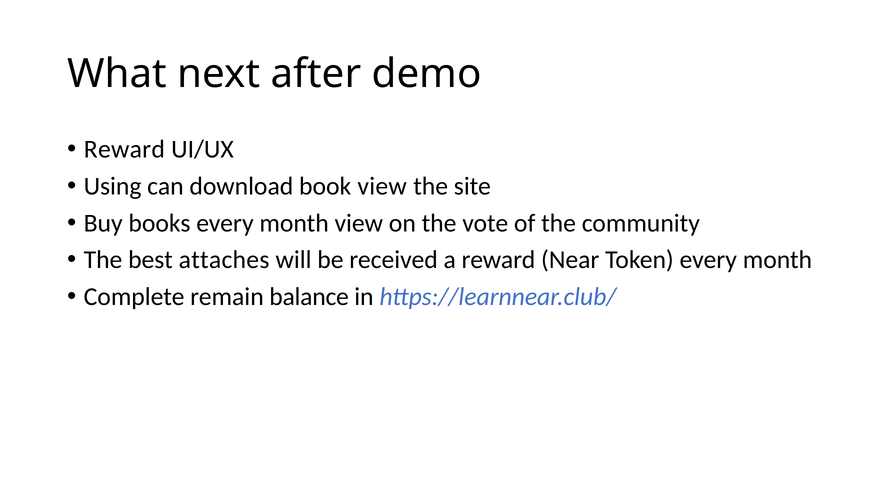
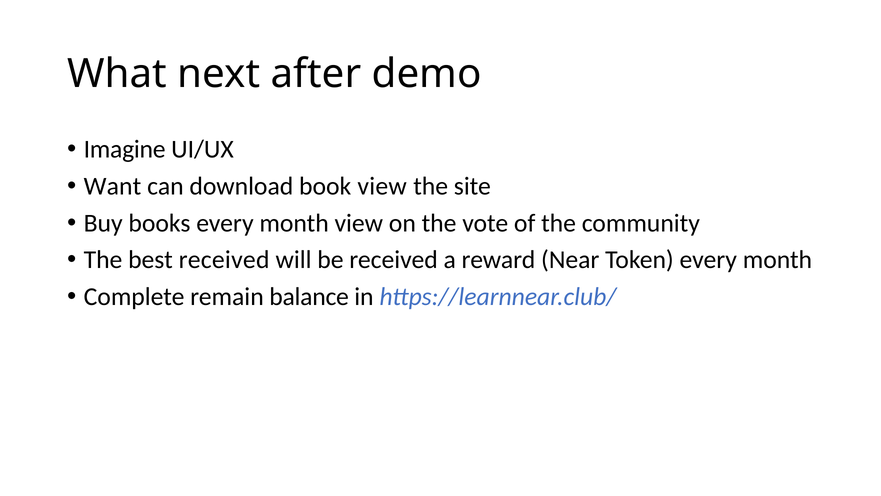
Reward at (124, 149): Reward -> Imagine
Using: Using -> Want
best attaches: attaches -> received
